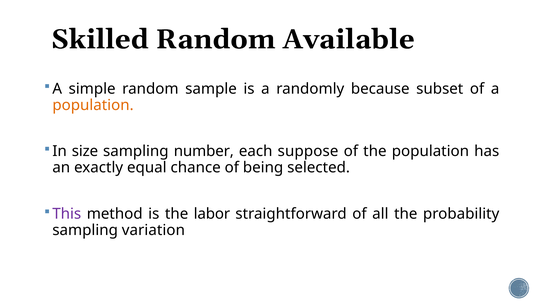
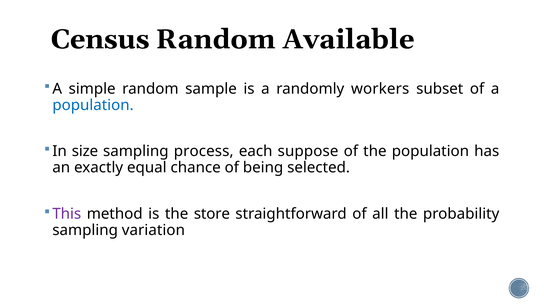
Skilled: Skilled -> Census
because: because -> workers
population at (93, 105) colour: orange -> blue
number: number -> process
labor: labor -> store
